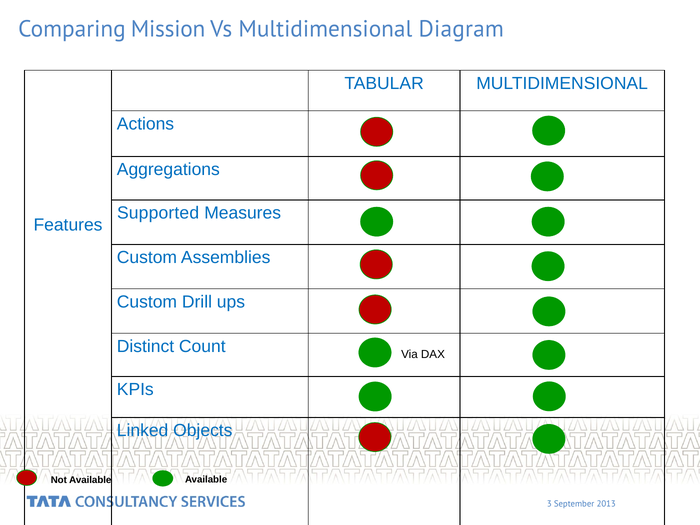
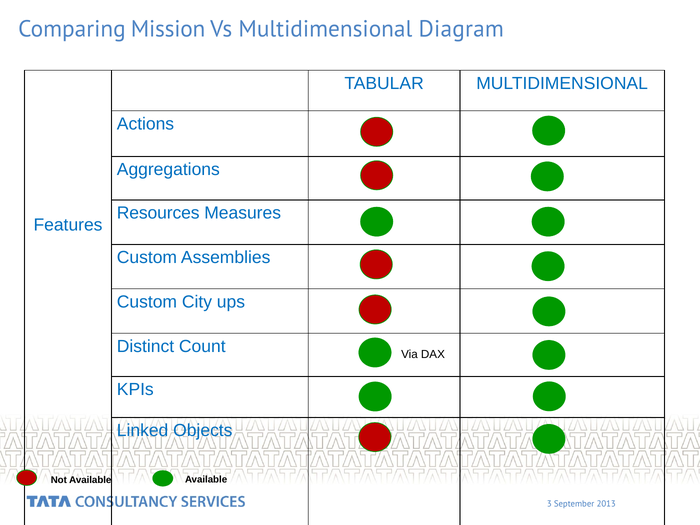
Supported: Supported -> Resources
Drill: Drill -> City
